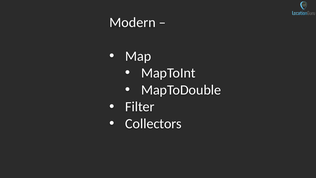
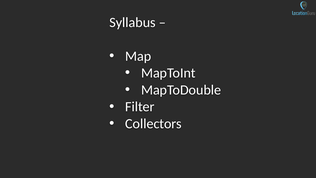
Modern: Modern -> Syllabus
